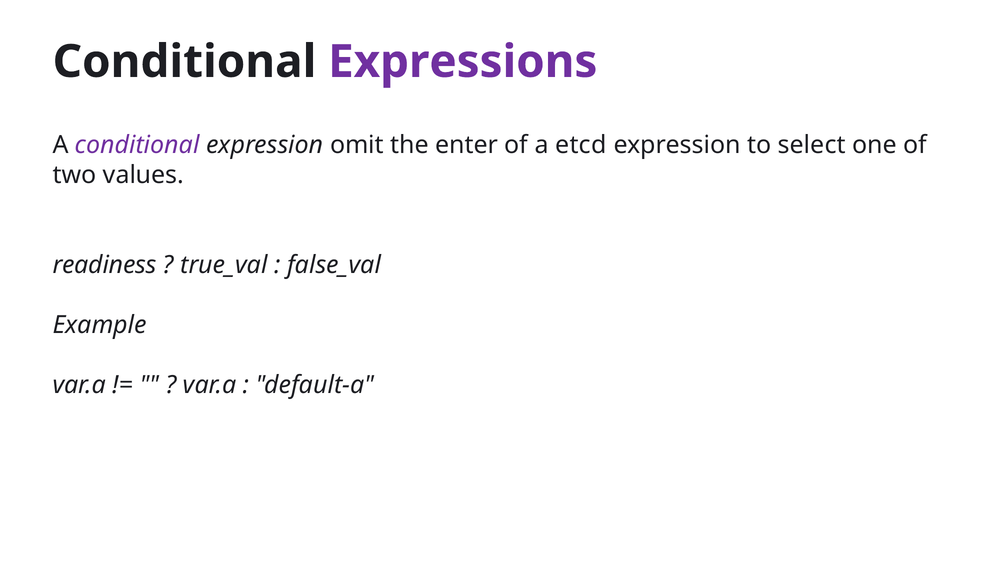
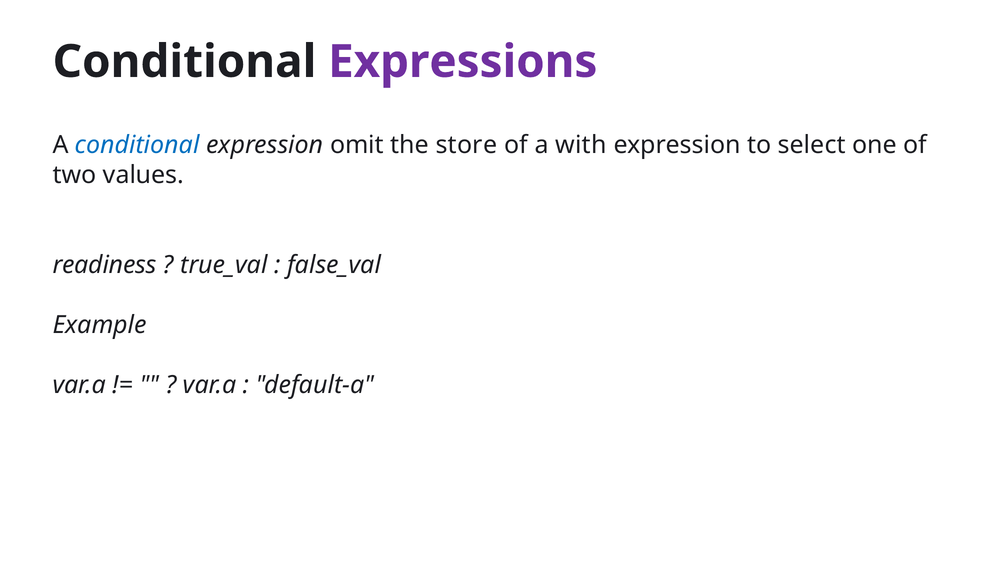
conditional at (137, 145) colour: purple -> blue
enter: enter -> store
etcd: etcd -> with
